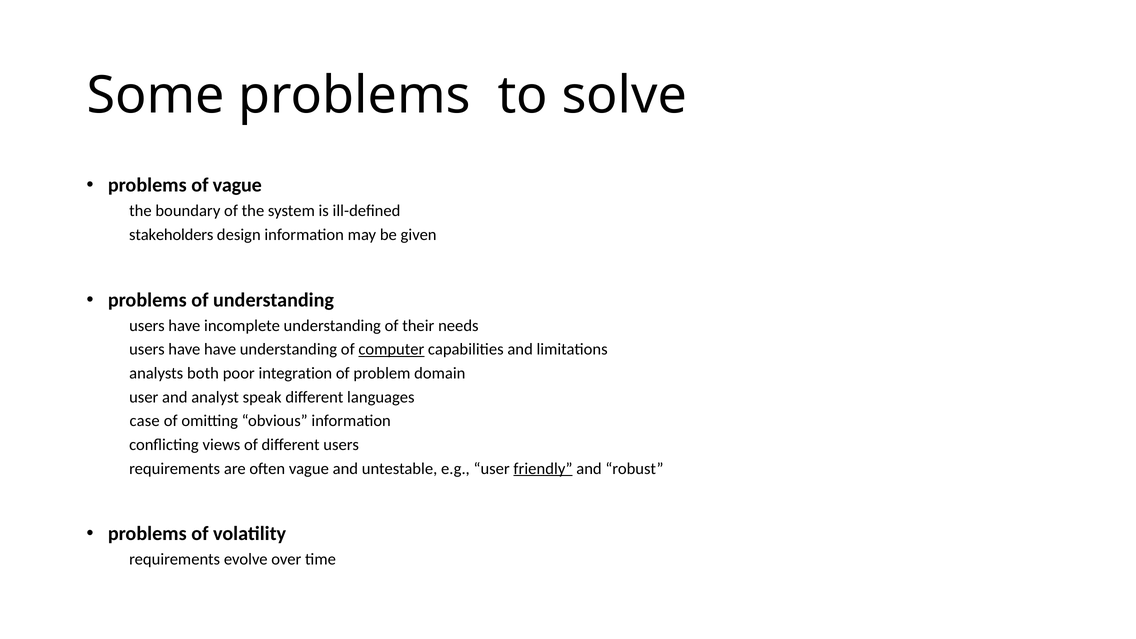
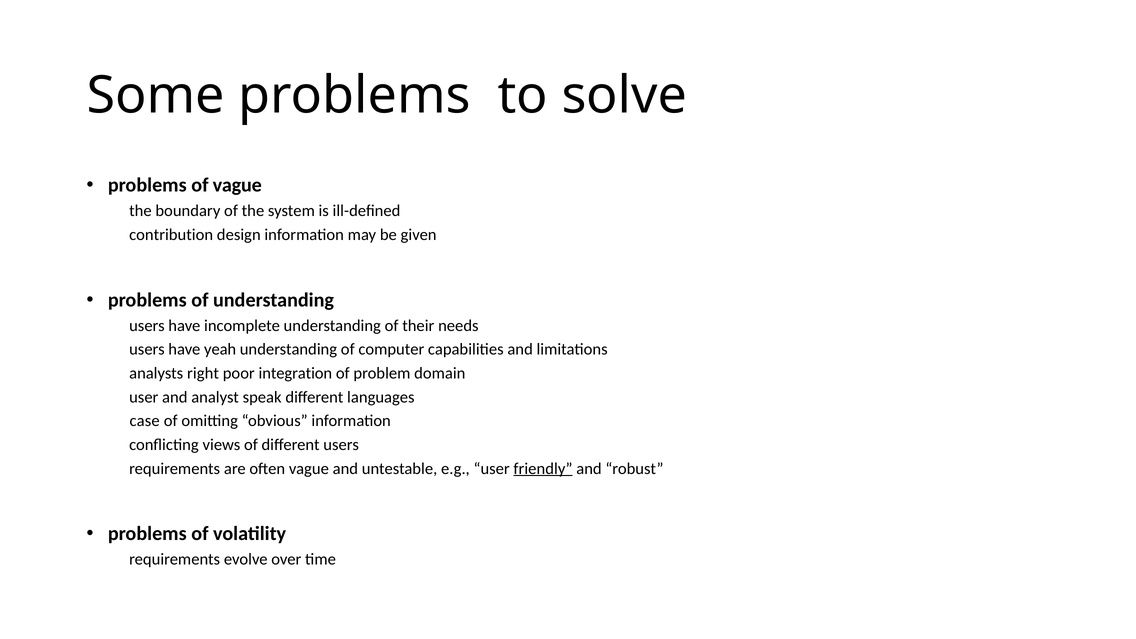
stakeholders: stakeholders -> contribution
have have: have -> yeah
computer underline: present -> none
both: both -> right
